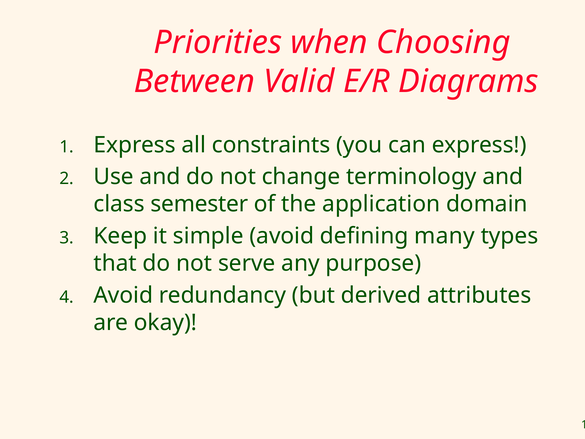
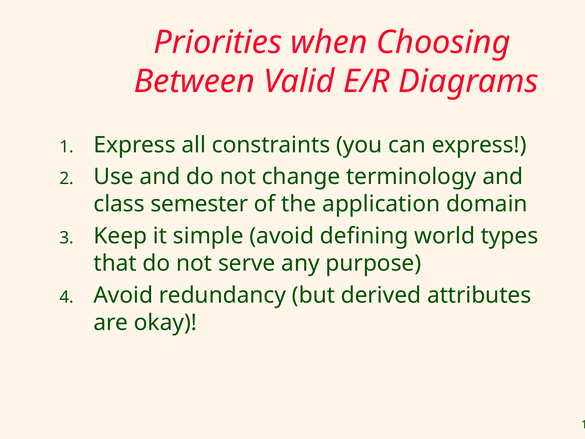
many: many -> world
